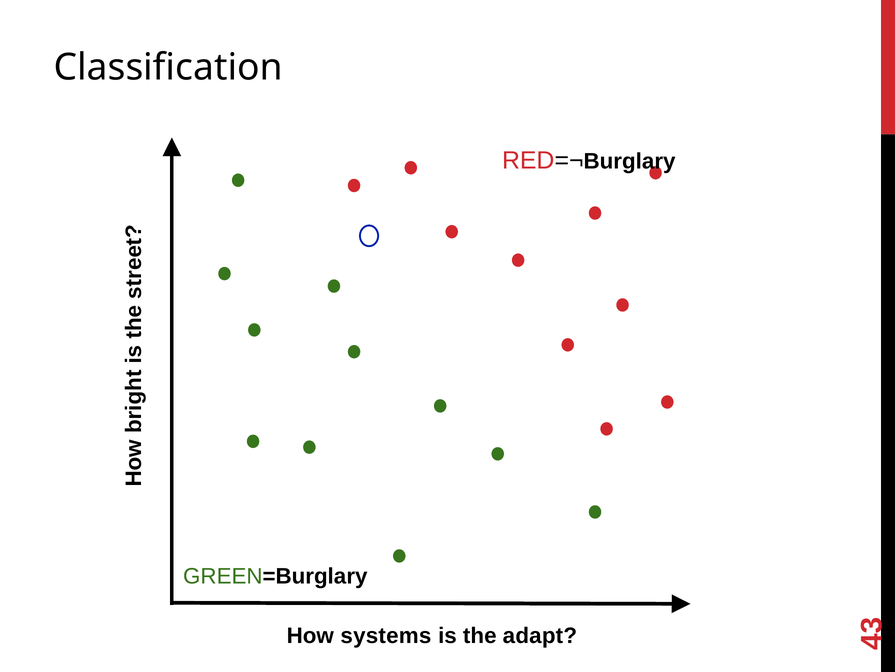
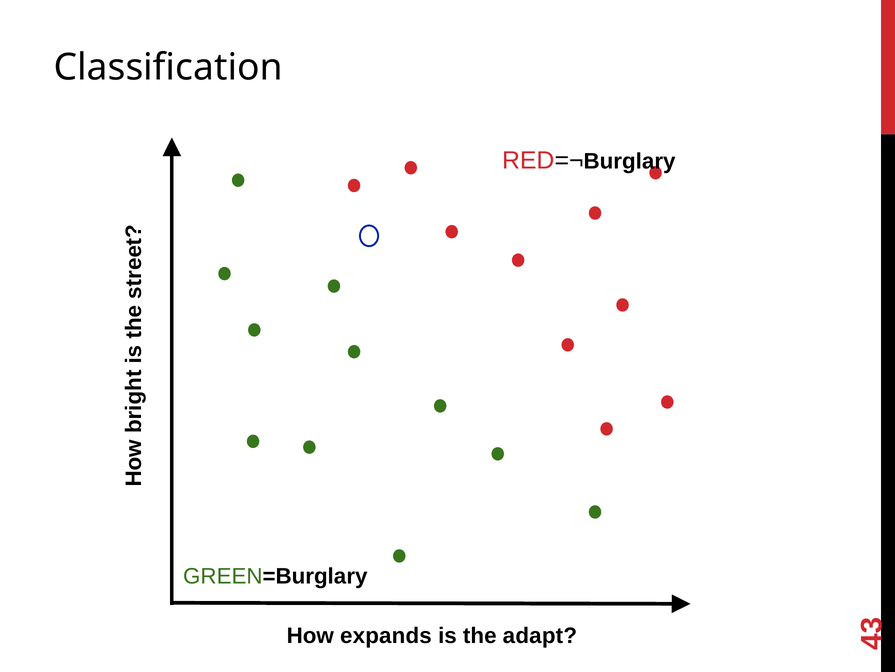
systems: systems -> expands
